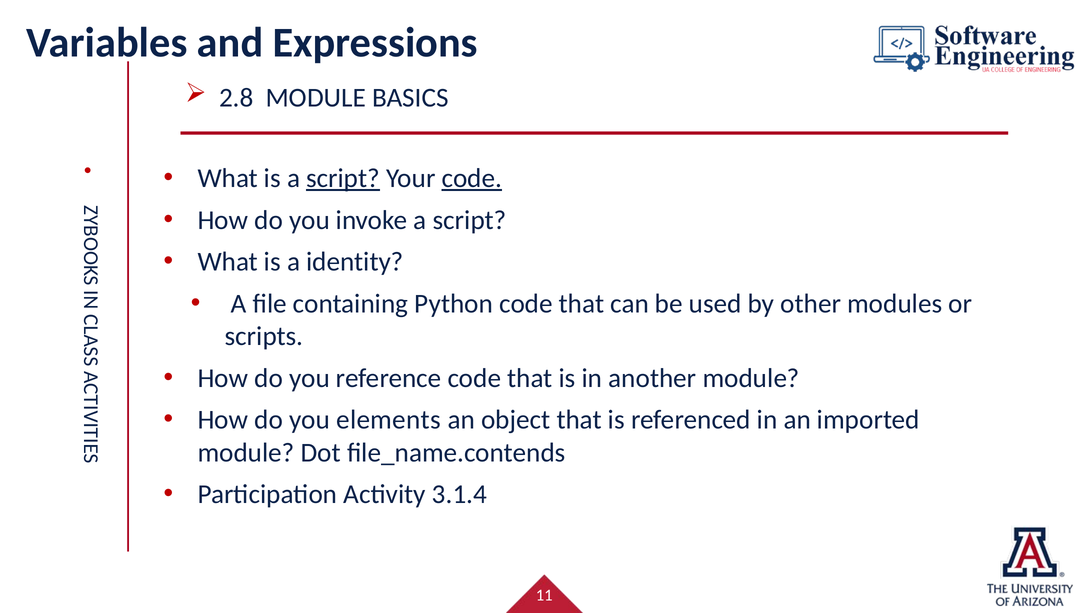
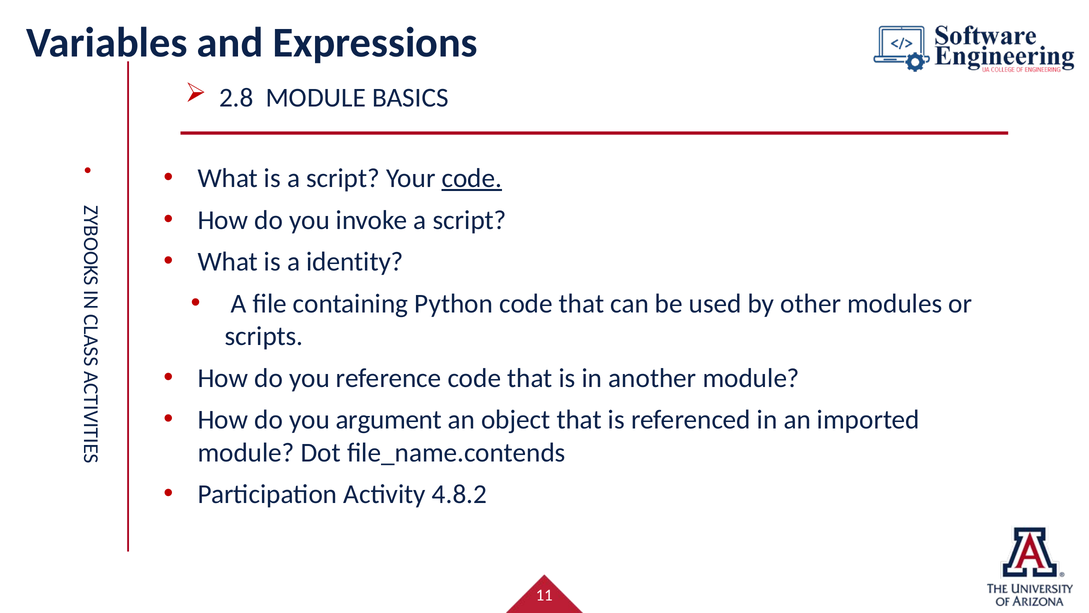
script at (343, 178) underline: present -> none
elements: elements -> argument
3.1.4: 3.1.4 -> 4.8.2
